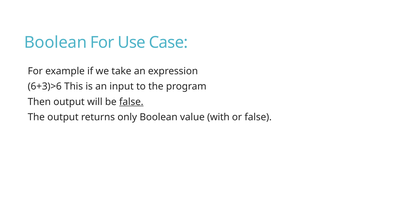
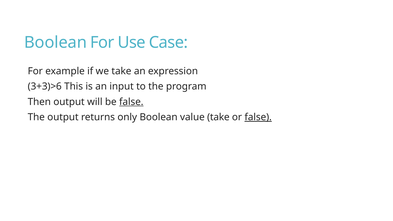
6+3)>6: 6+3)>6 -> 3+3)>6
value with: with -> take
false at (258, 117) underline: none -> present
